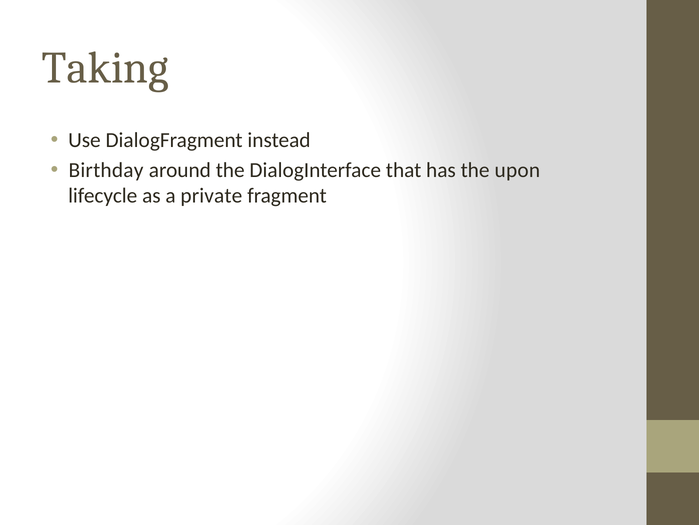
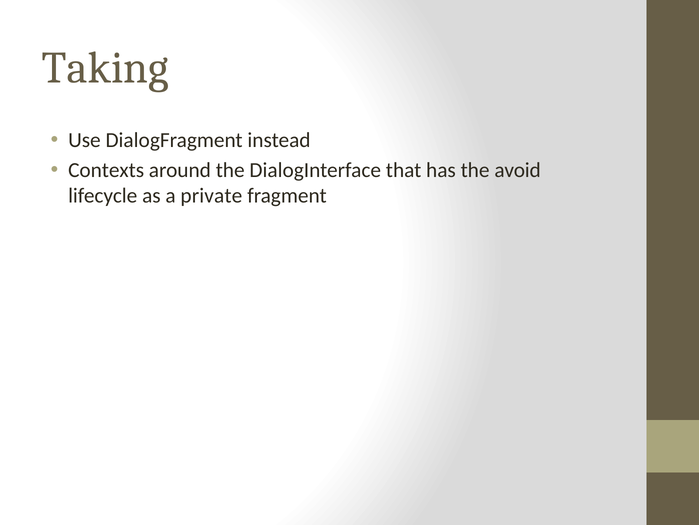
Birthday: Birthday -> Contexts
upon: upon -> avoid
